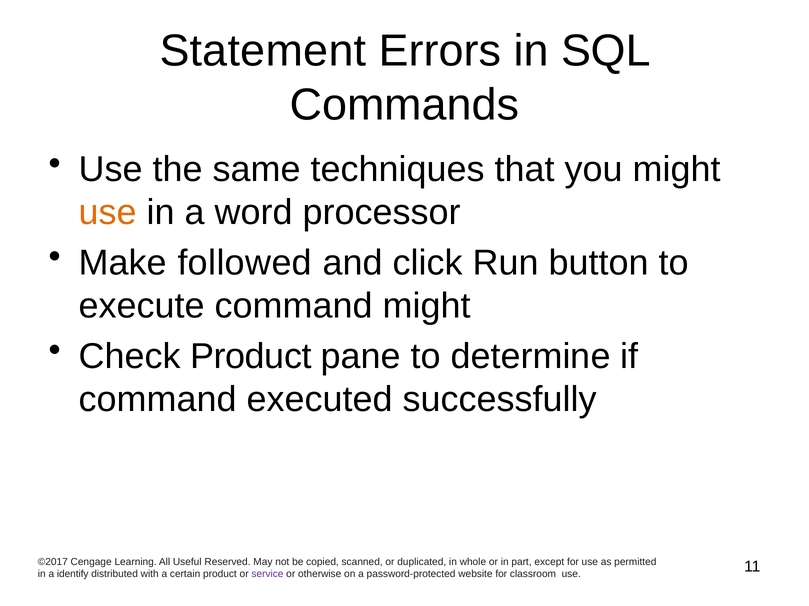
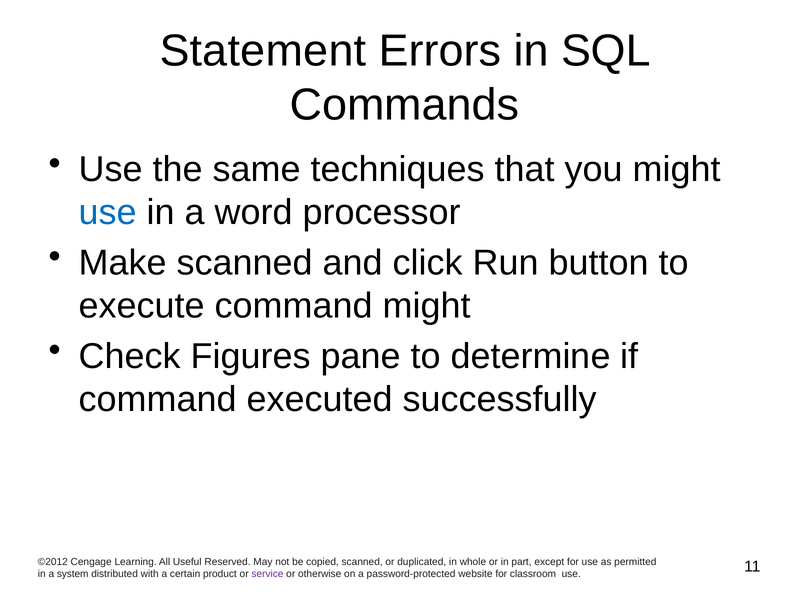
use at (108, 213) colour: orange -> blue
Make followed: followed -> scanned
Check Product: Product -> Figures
©2017: ©2017 -> ©2012
identify: identify -> system
